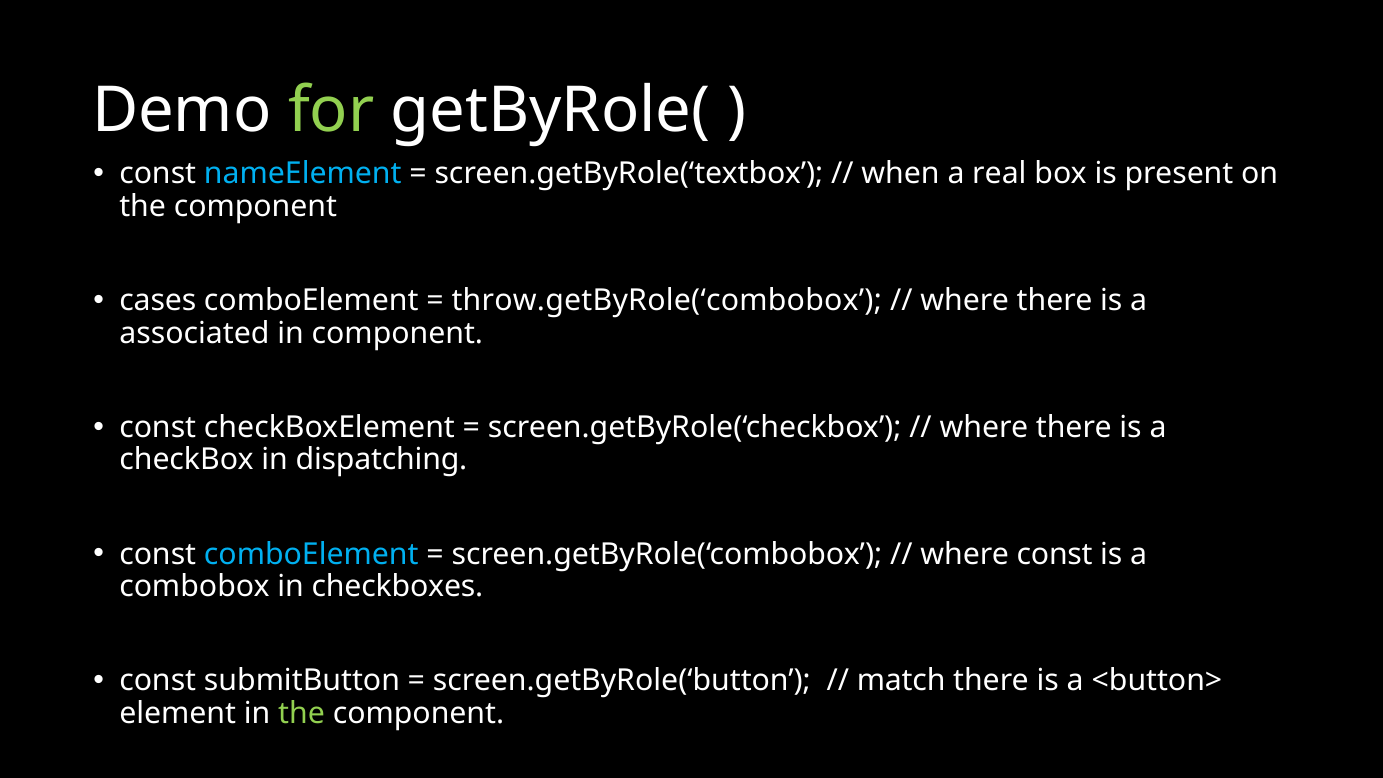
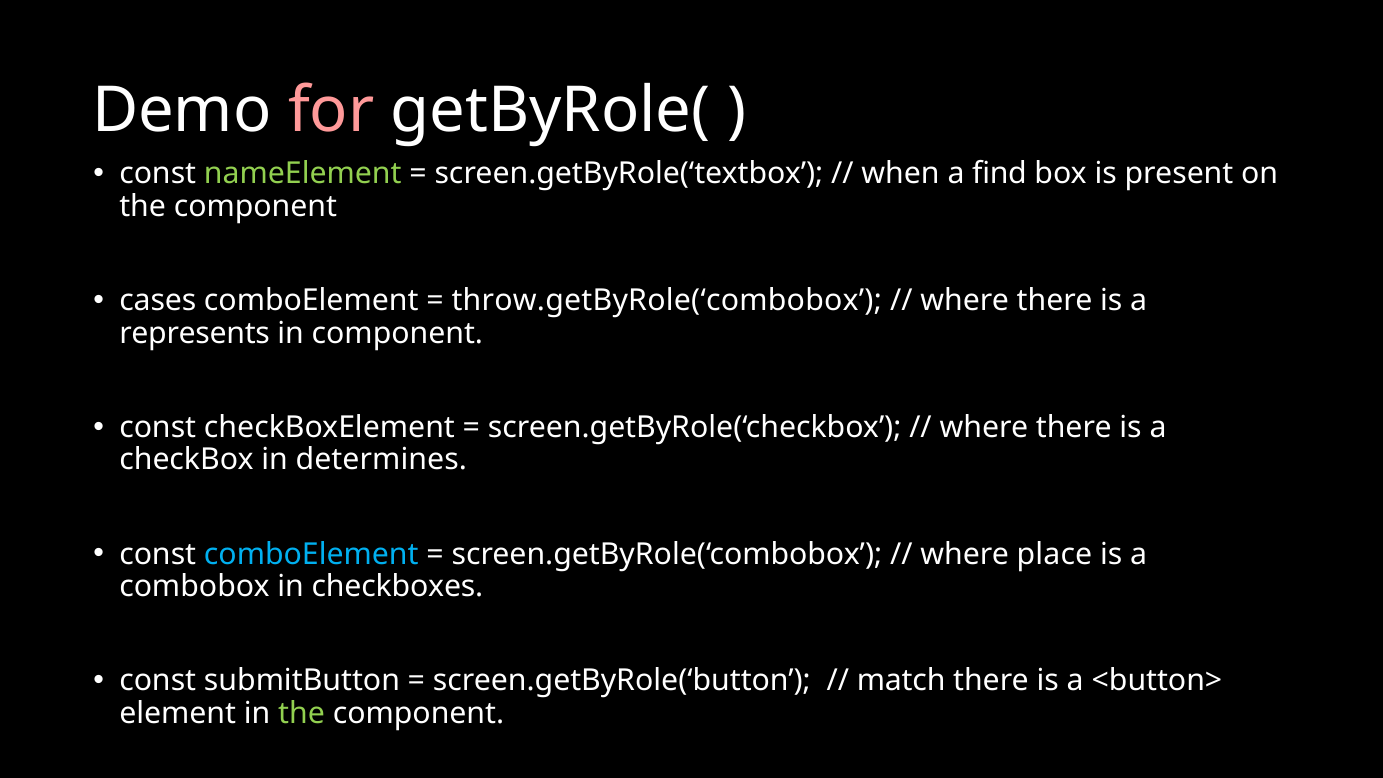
for colour: light green -> pink
nameElement colour: light blue -> light green
real: real -> find
associated: associated -> represents
dispatching: dispatching -> determines
where const: const -> place
